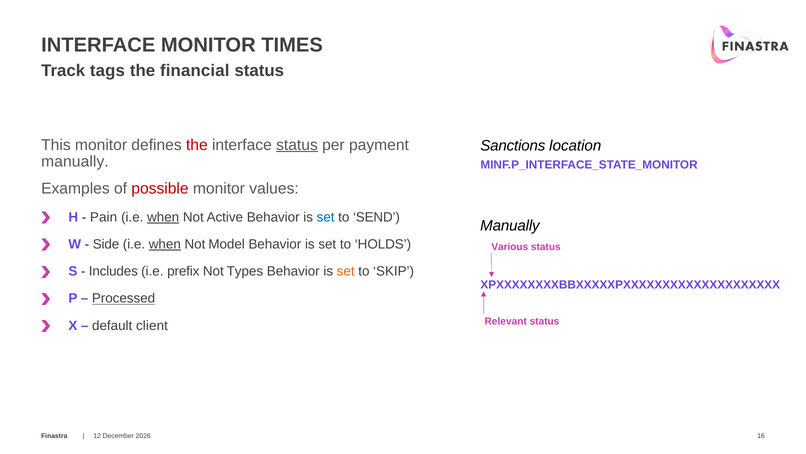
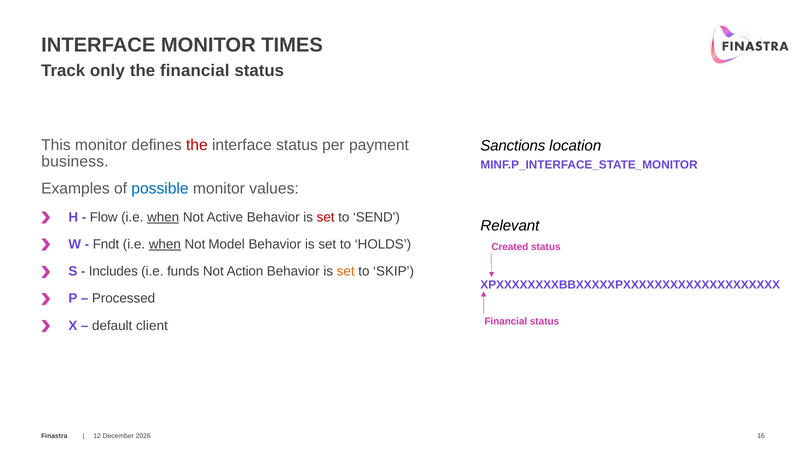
tags: tags -> only
status at (297, 145) underline: present -> none
manually at (75, 162): manually -> business
possible colour: red -> blue
Pain: Pain -> Flow
set at (326, 217) colour: blue -> red
Manually at (510, 225): Manually -> Relevant
Side: Side -> Fndt
Various: Various -> Created
prefix: prefix -> funds
Types: Types -> Action
Processed underline: present -> none
Relevant at (506, 321): Relevant -> Financial
